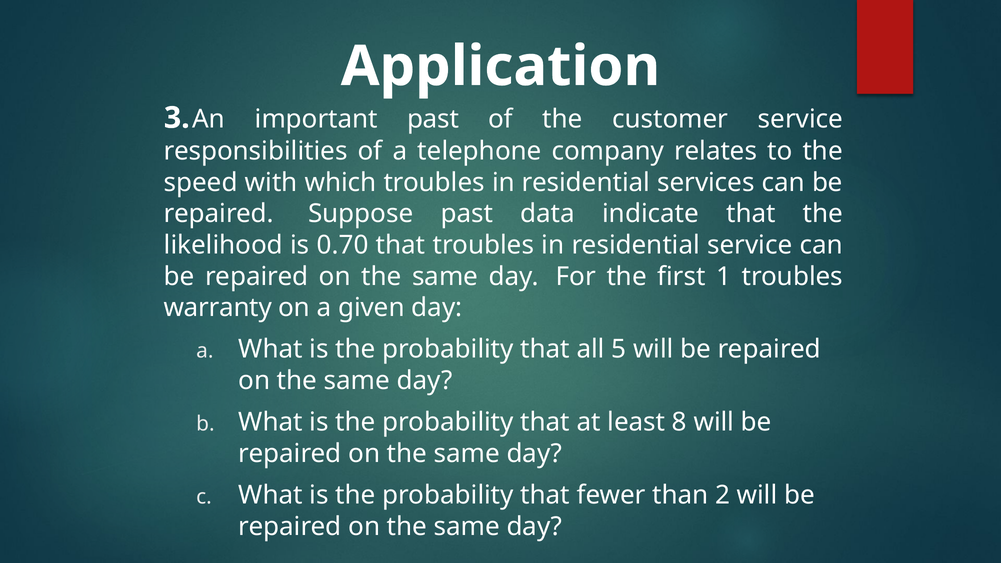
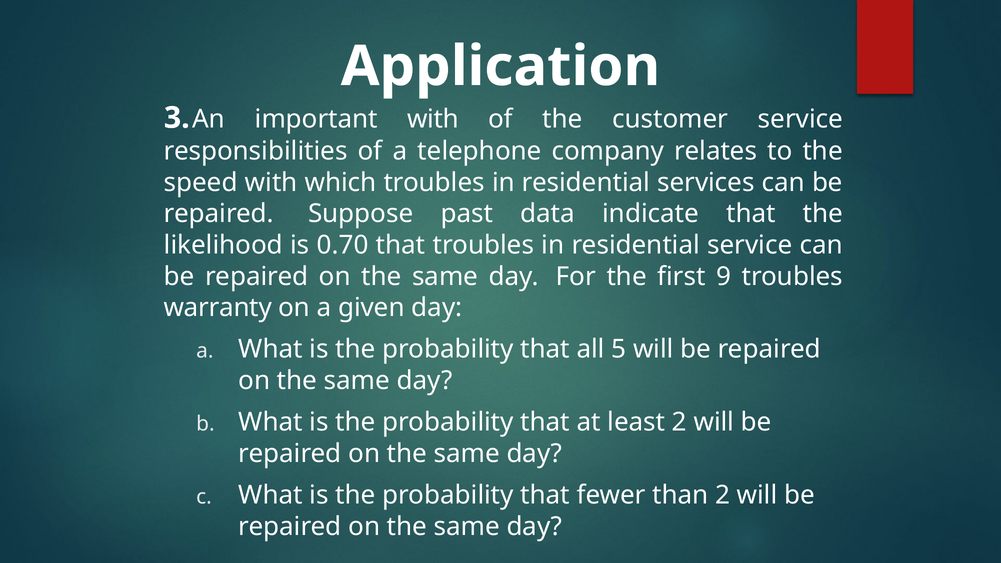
important past: past -> with
1: 1 -> 9
least 8: 8 -> 2
